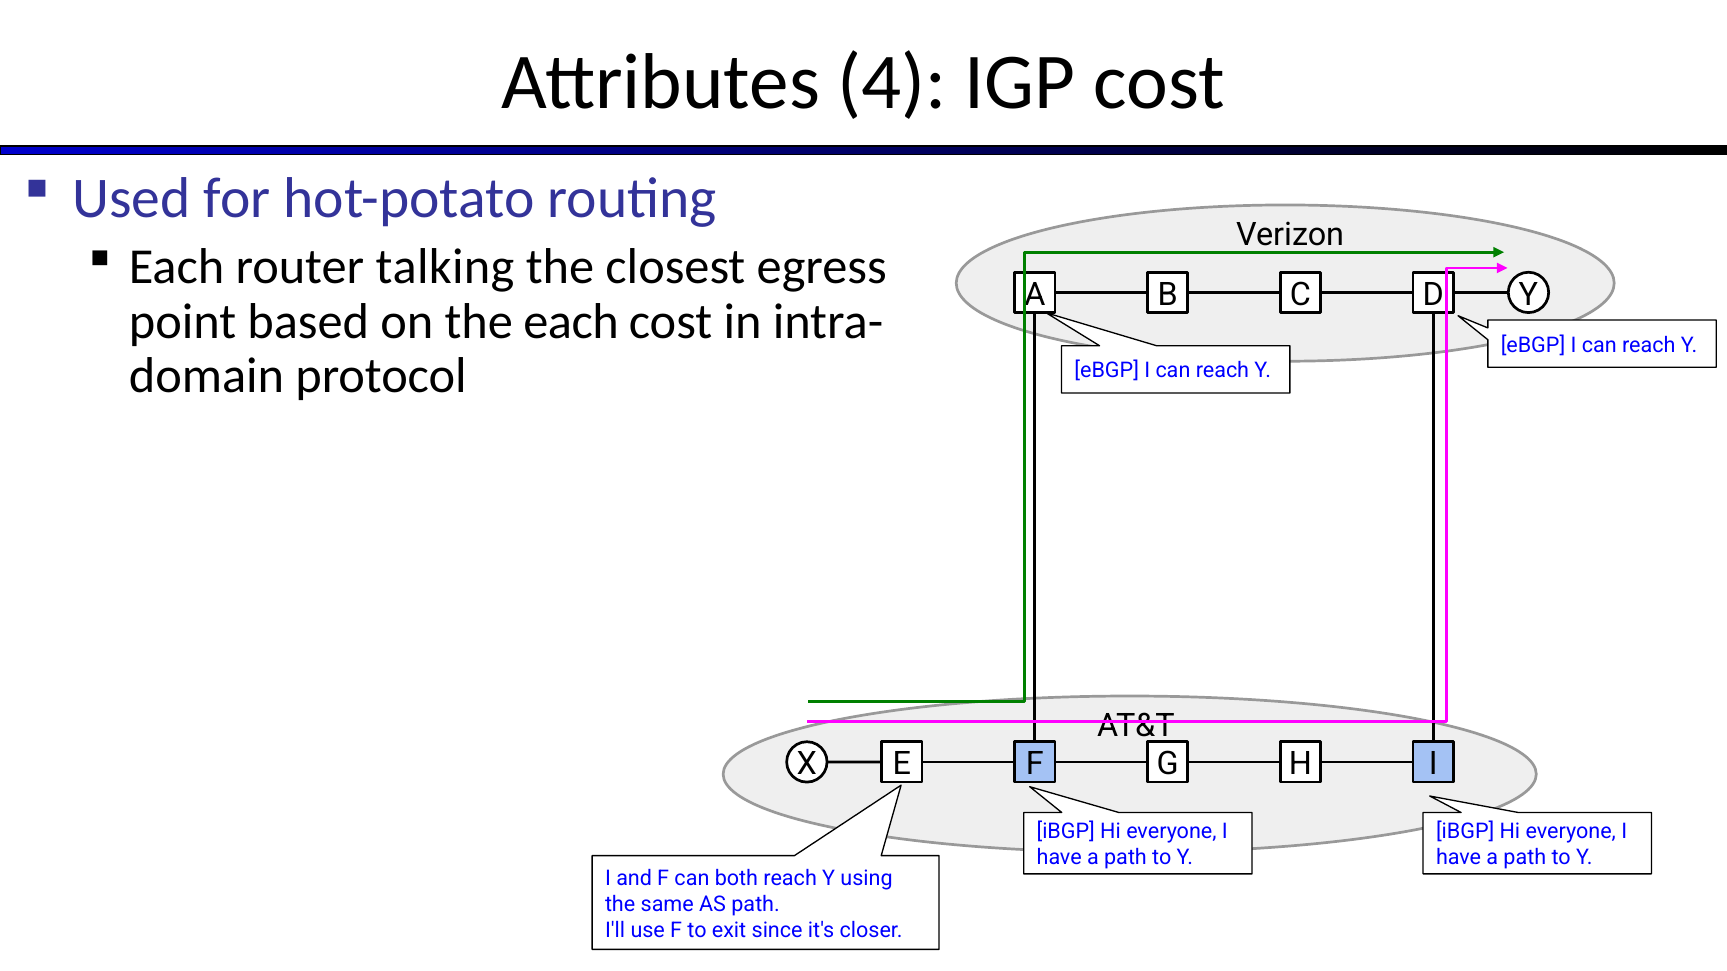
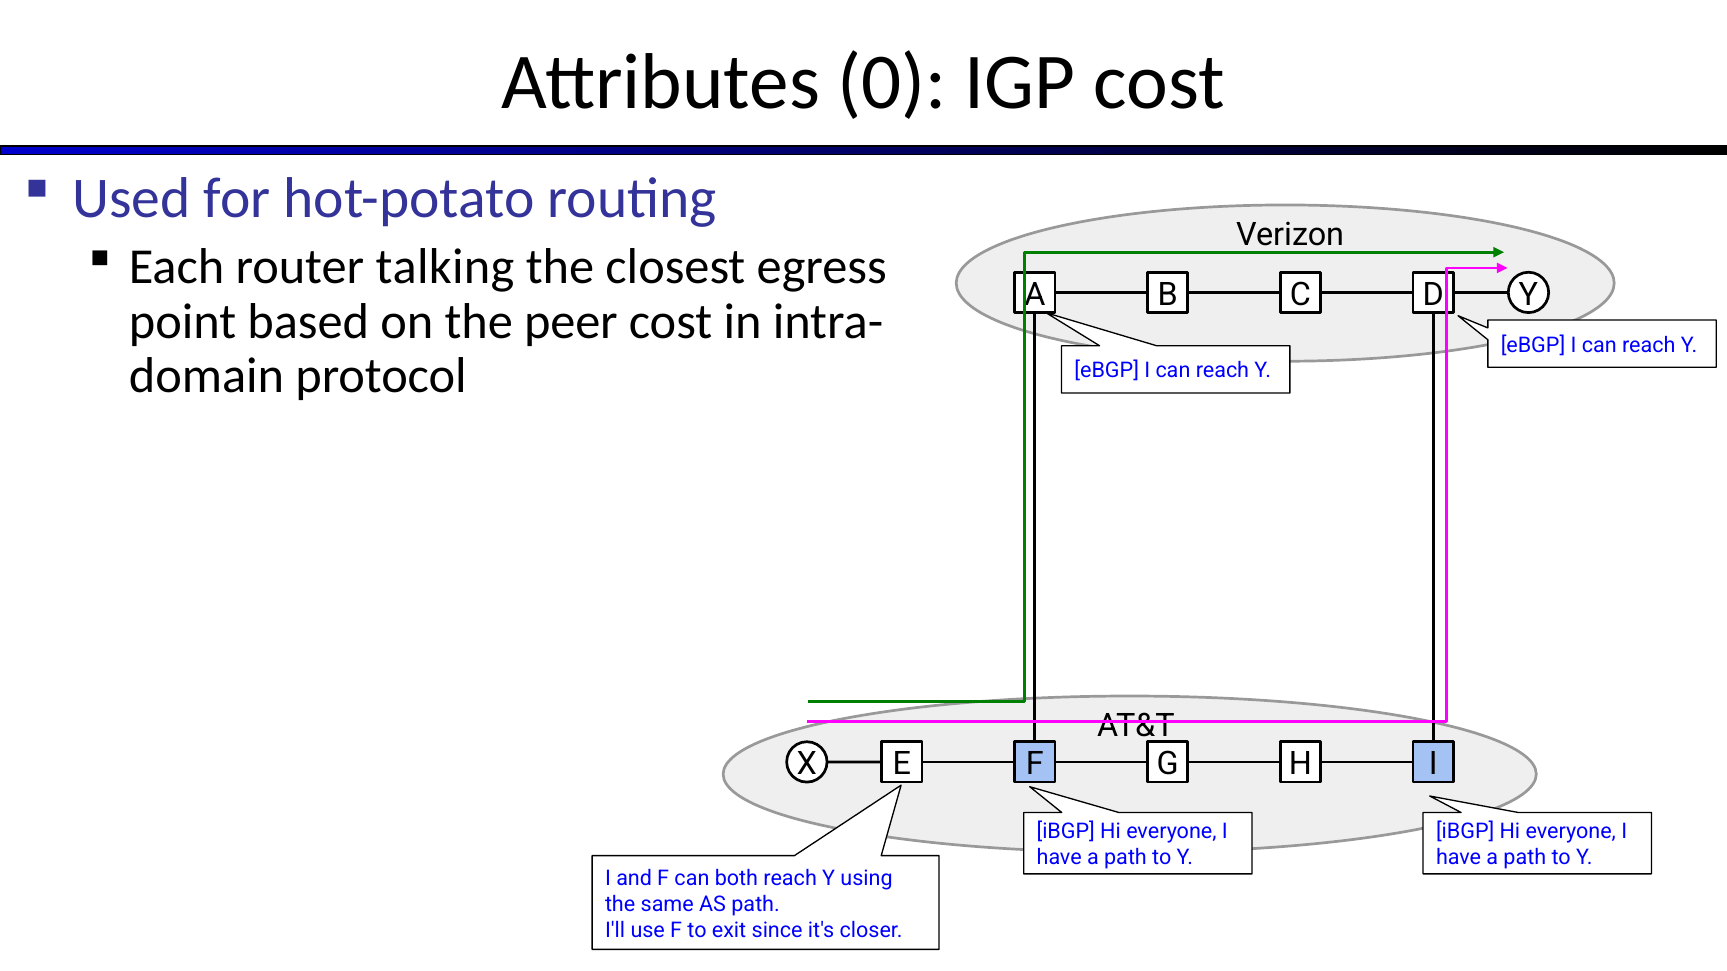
4: 4 -> 0
the each: each -> peer
